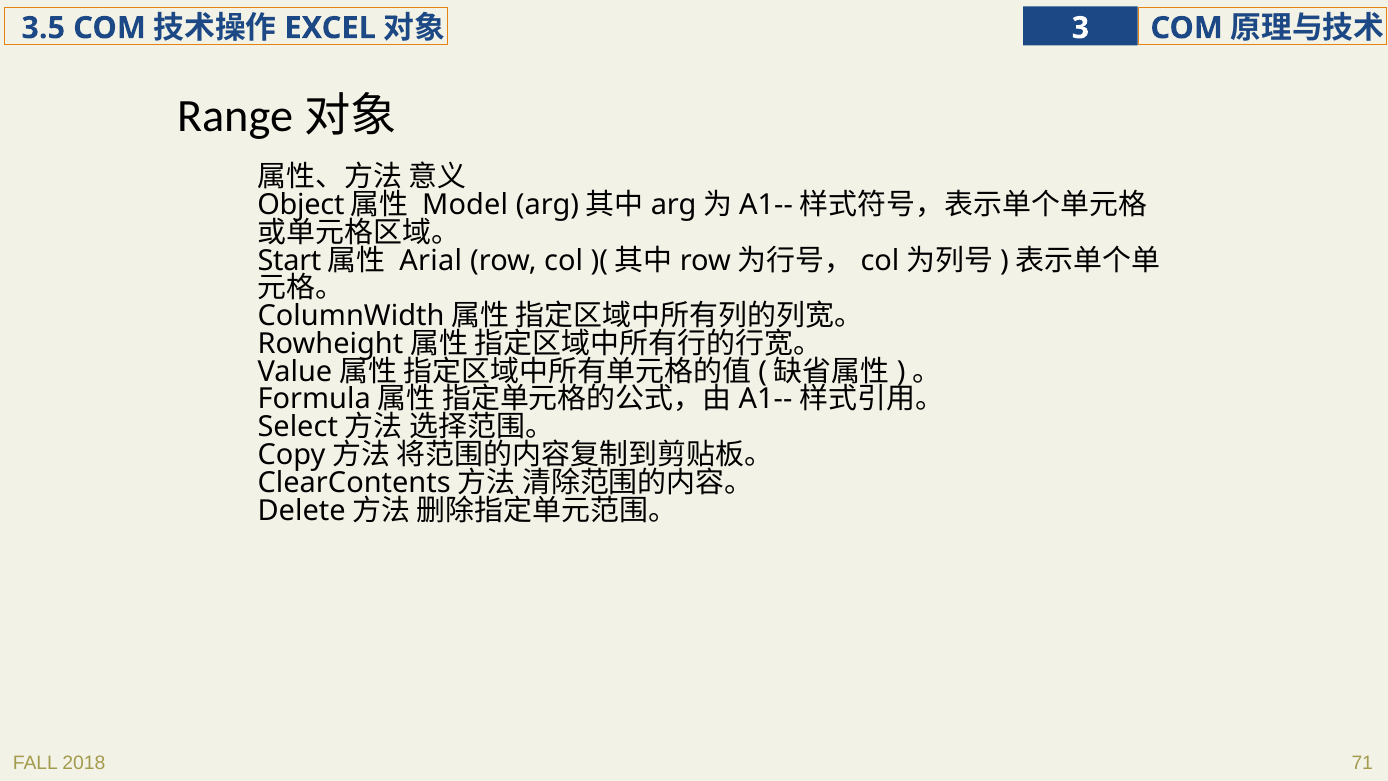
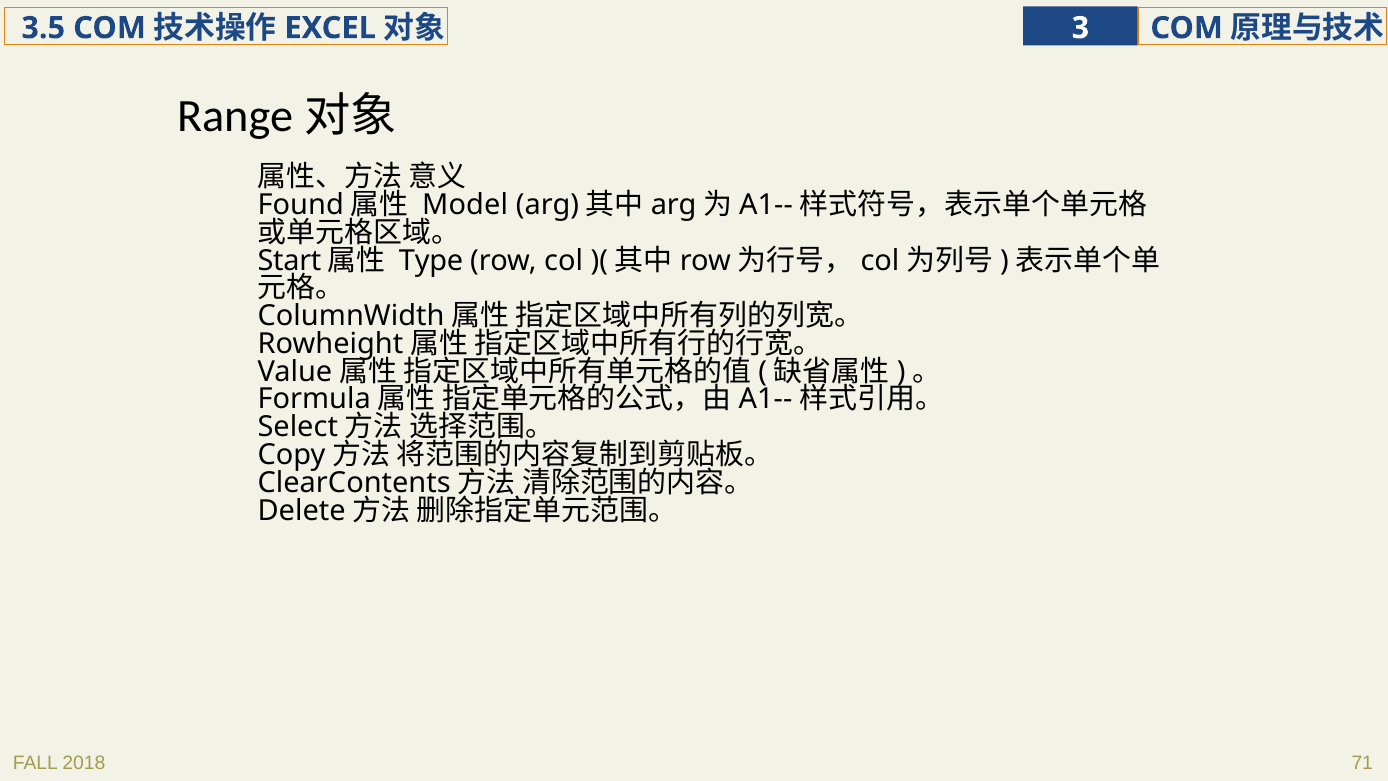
Object: Object -> Found
Arial: Arial -> Type
